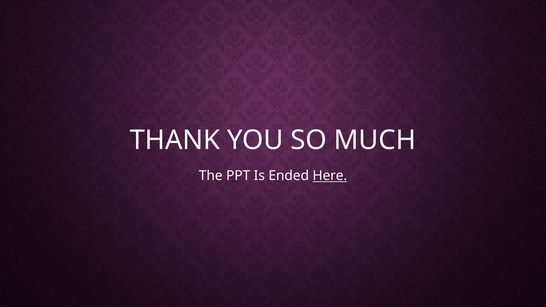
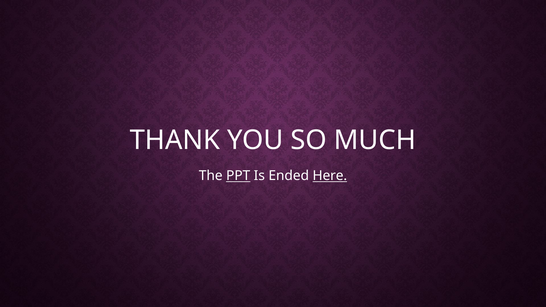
PPT underline: none -> present
